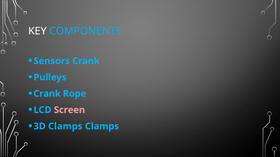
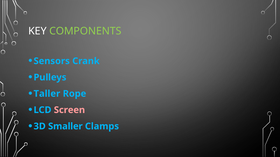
COMPONENTS colour: light blue -> light green
Crank at (47, 94): Crank -> Taller
3D Clamps: Clamps -> Smaller
